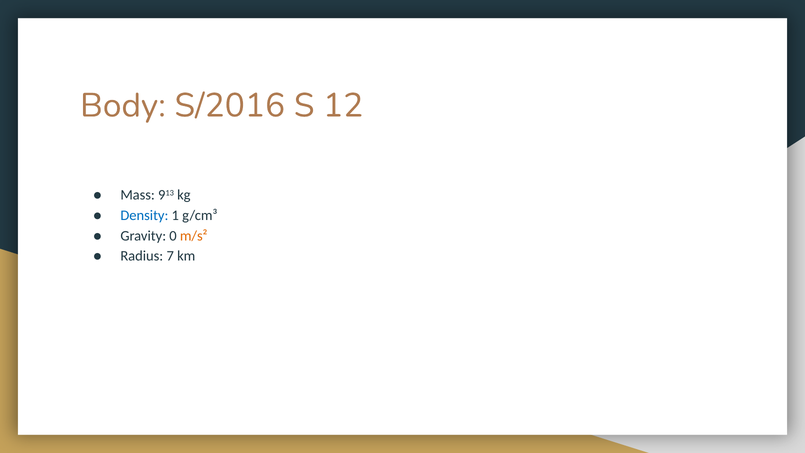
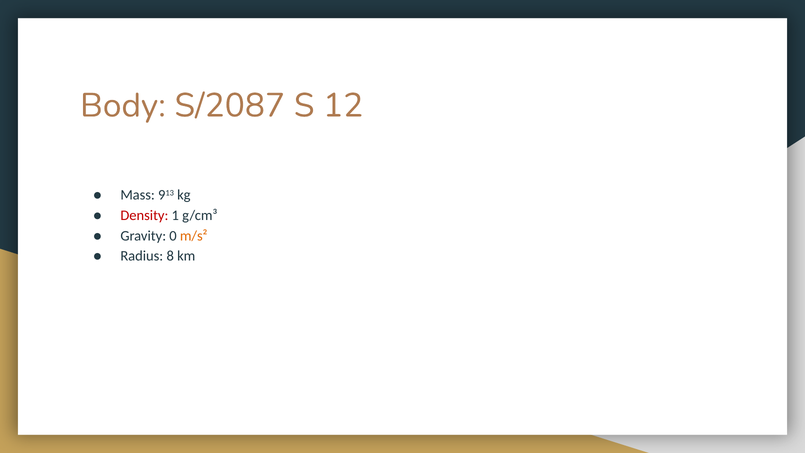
S/2016: S/2016 -> S/2087
Density colour: blue -> red
7: 7 -> 8
